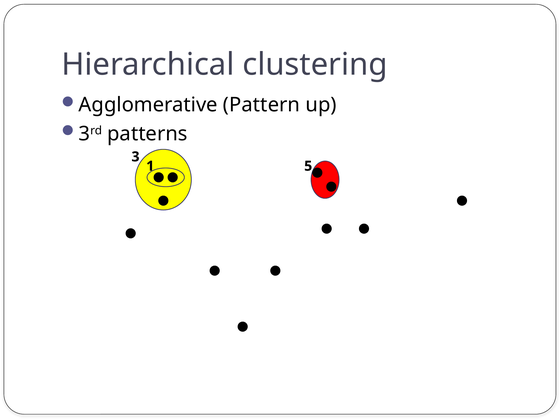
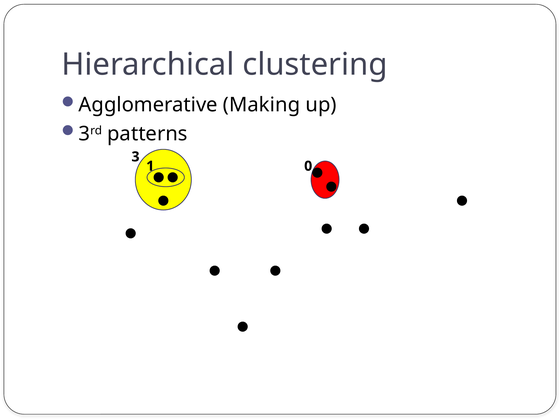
Pattern: Pattern -> Making
5: 5 -> 0
